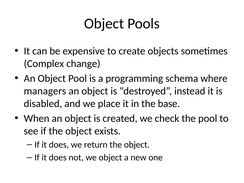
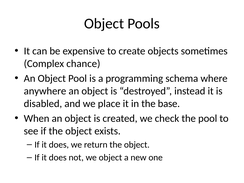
change: change -> chance
managers: managers -> anywhere
